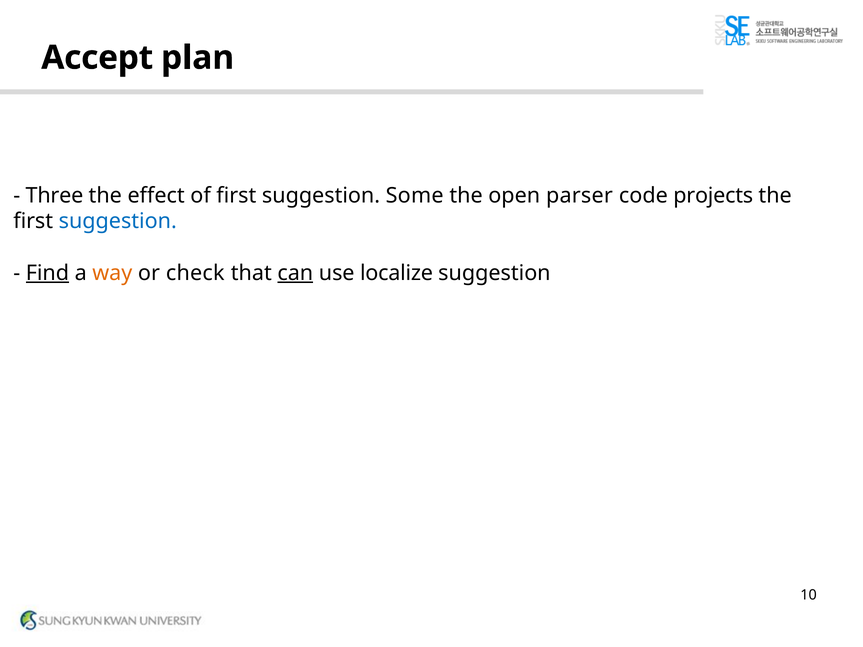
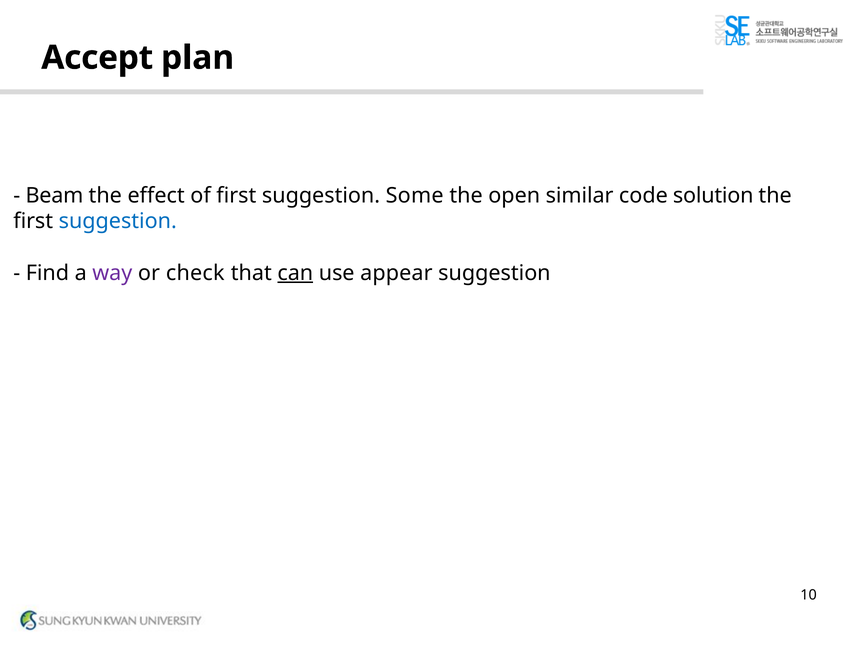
Three: Three -> Beam
parser: parser -> similar
projects: projects -> solution
Find underline: present -> none
way colour: orange -> purple
localize: localize -> appear
